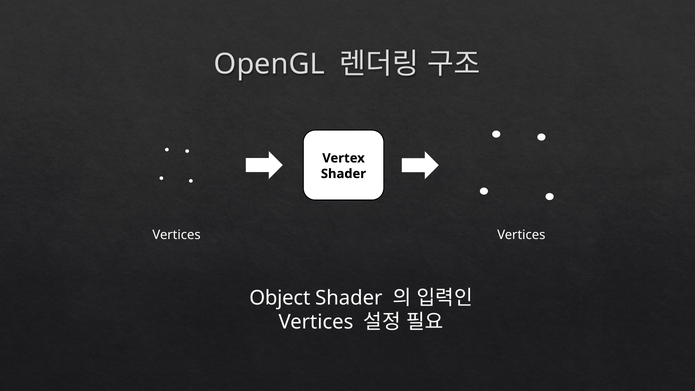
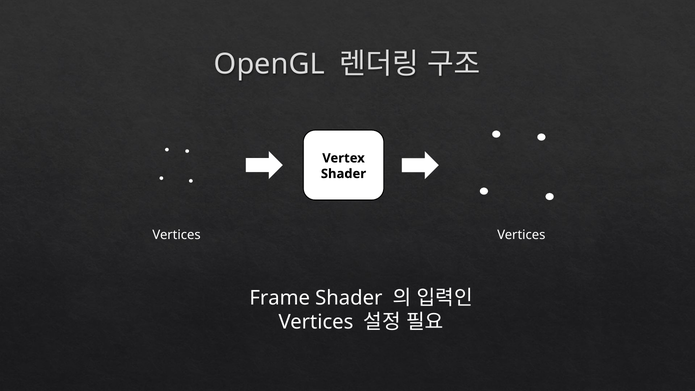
Object: Object -> Frame
